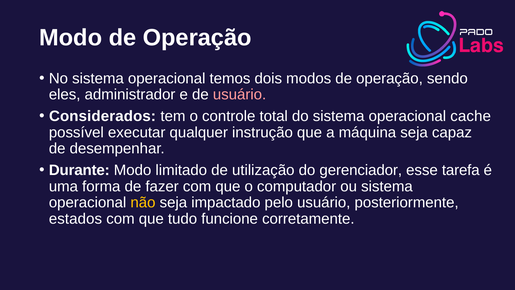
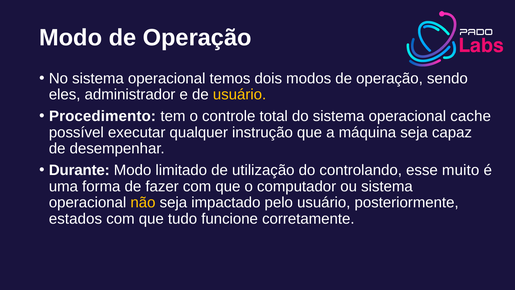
usuário at (240, 94) colour: pink -> yellow
Considerados: Considerados -> Procedimento
gerenciador: gerenciador -> controlando
tarefa: tarefa -> muito
